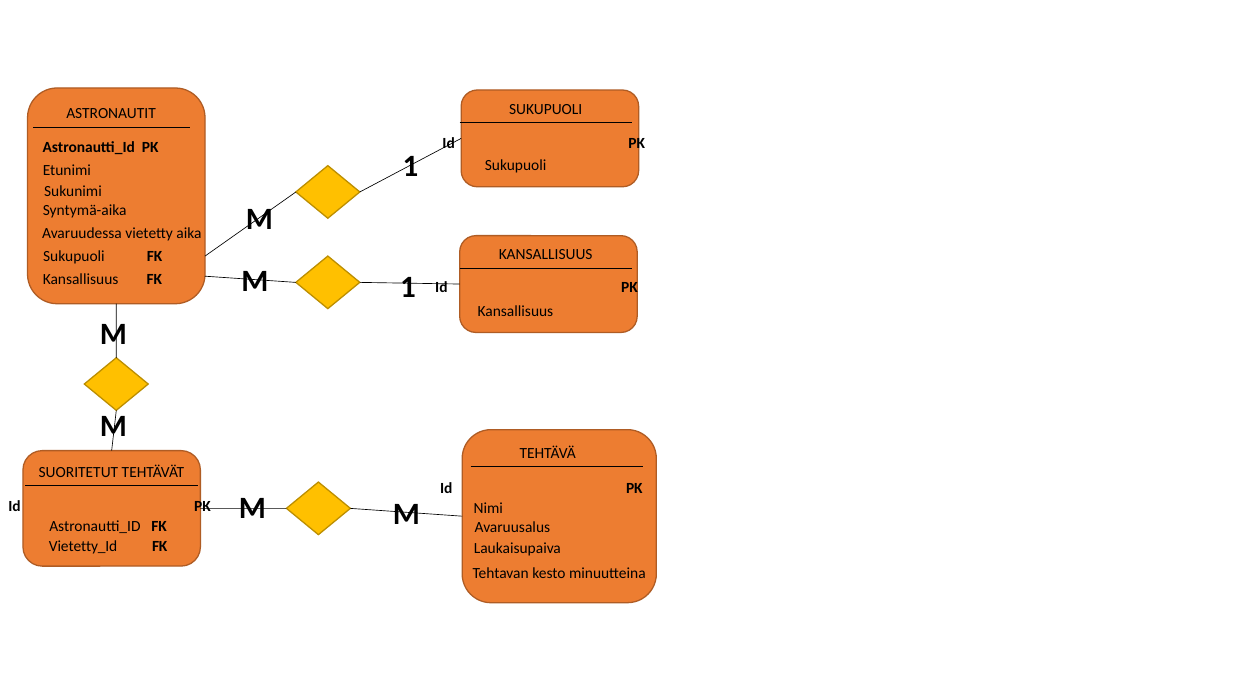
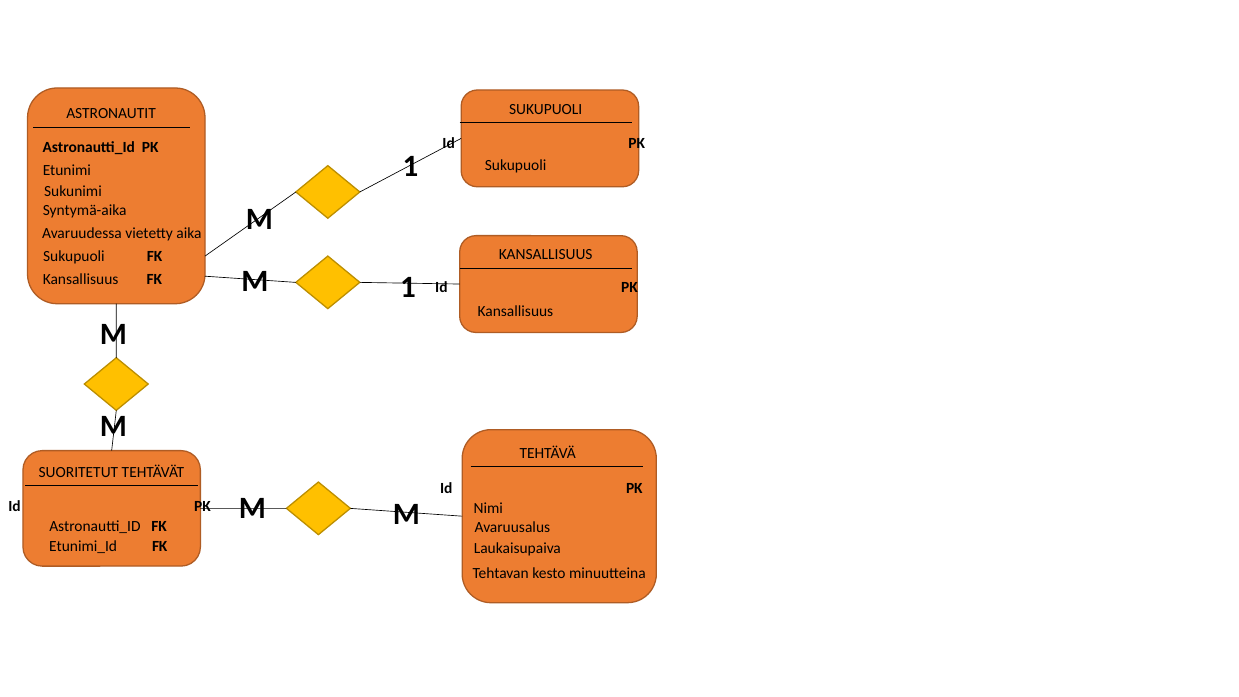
Vietetty_Id: Vietetty_Id -> Etunimi_Id
